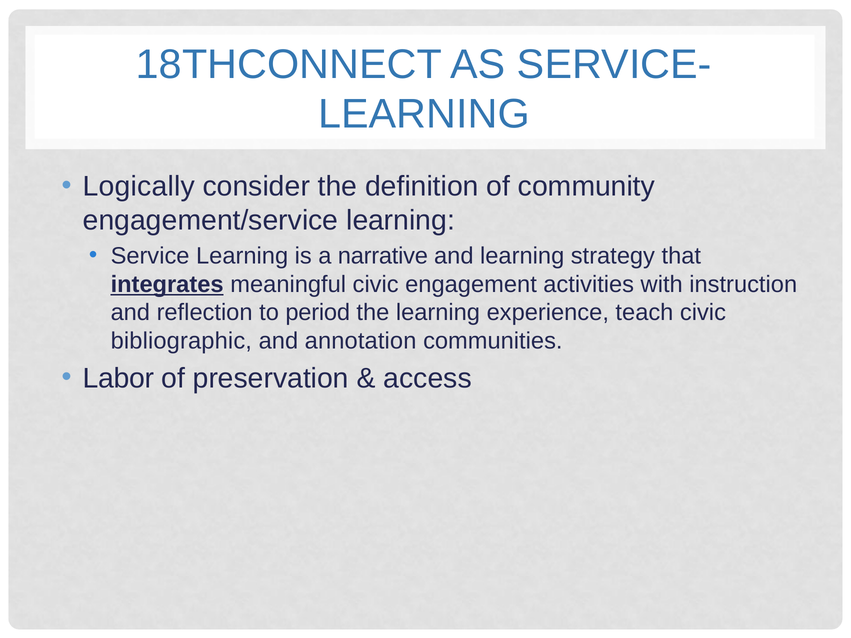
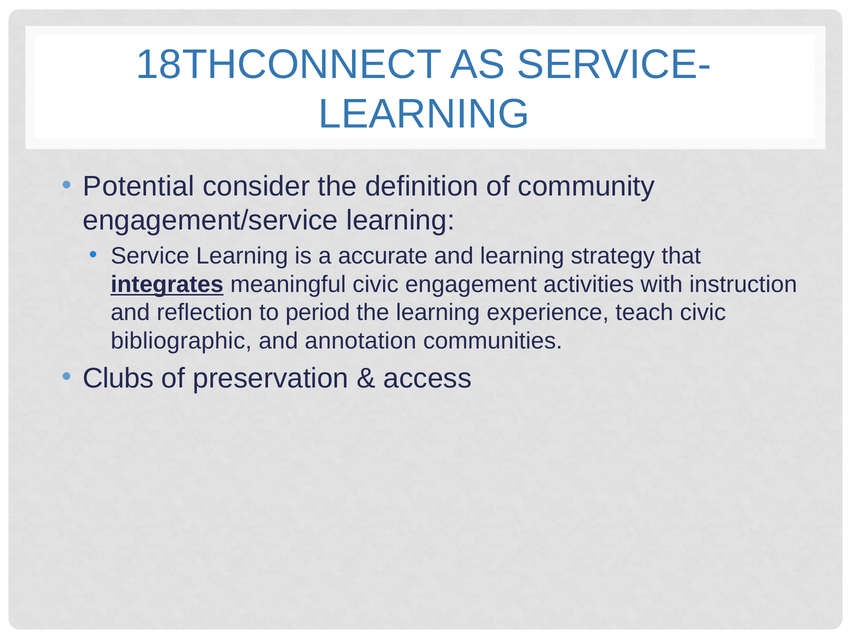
Logically: Logically -> Potential
narrative: narrative -> accurate
Labor: Labor -> Clubs
